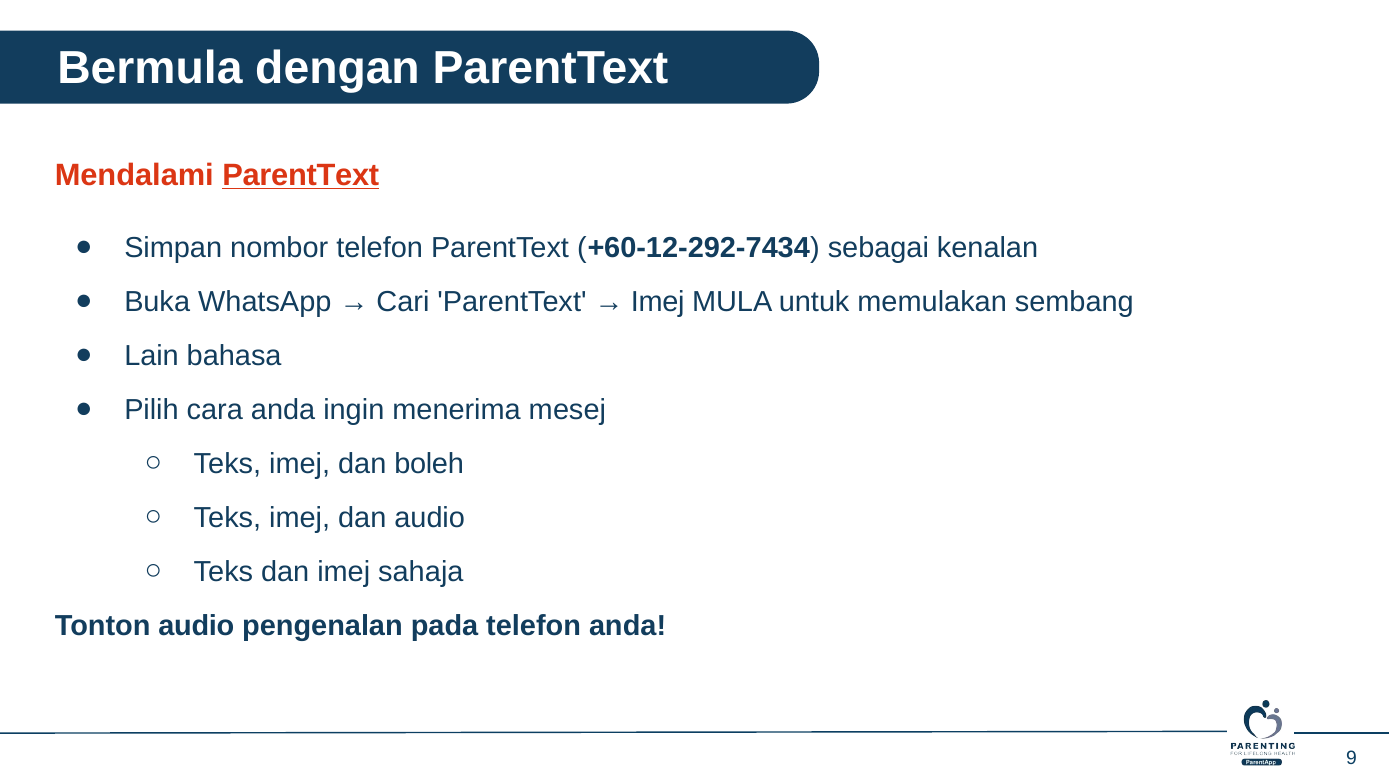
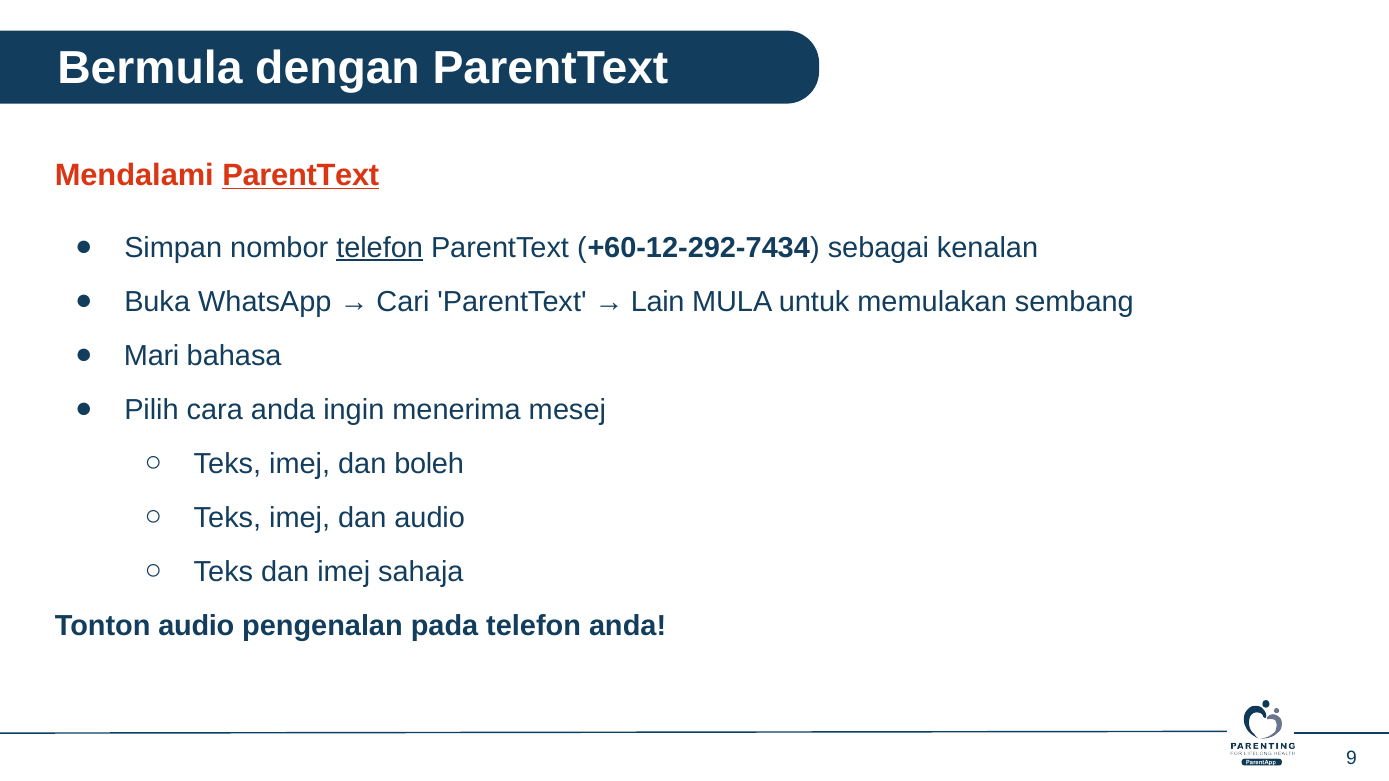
telefon at (380, 248) underline: none -> present
Imej at (658, 302): Imej -> Lain
Lain: Lain -> Mari
